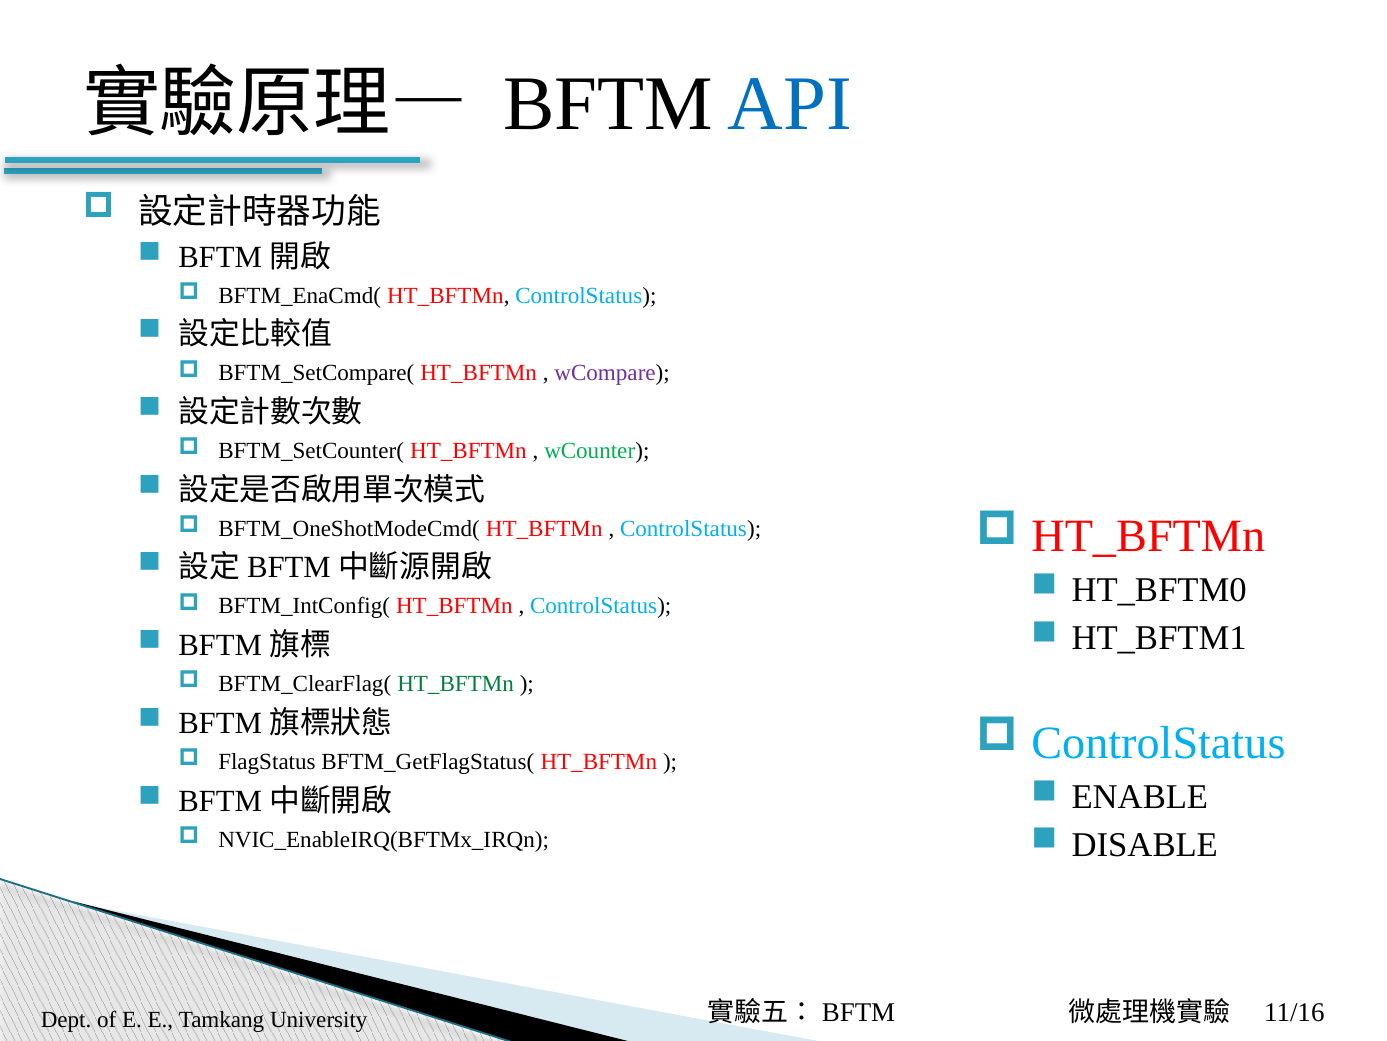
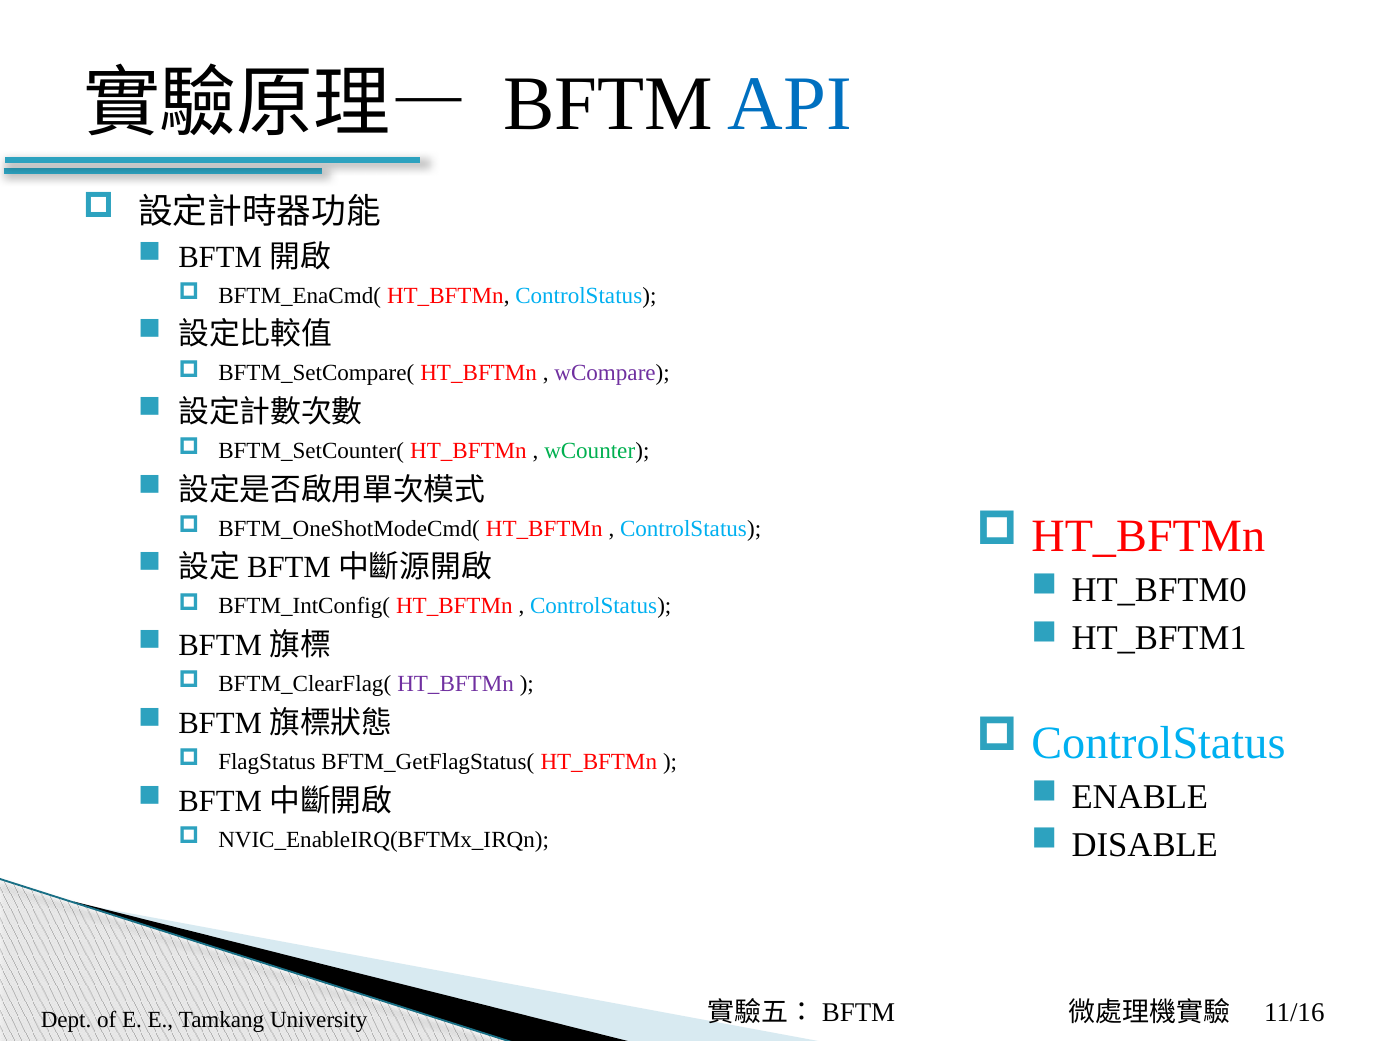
HT_BFTMn at (456, 684) colour: green -> purple
